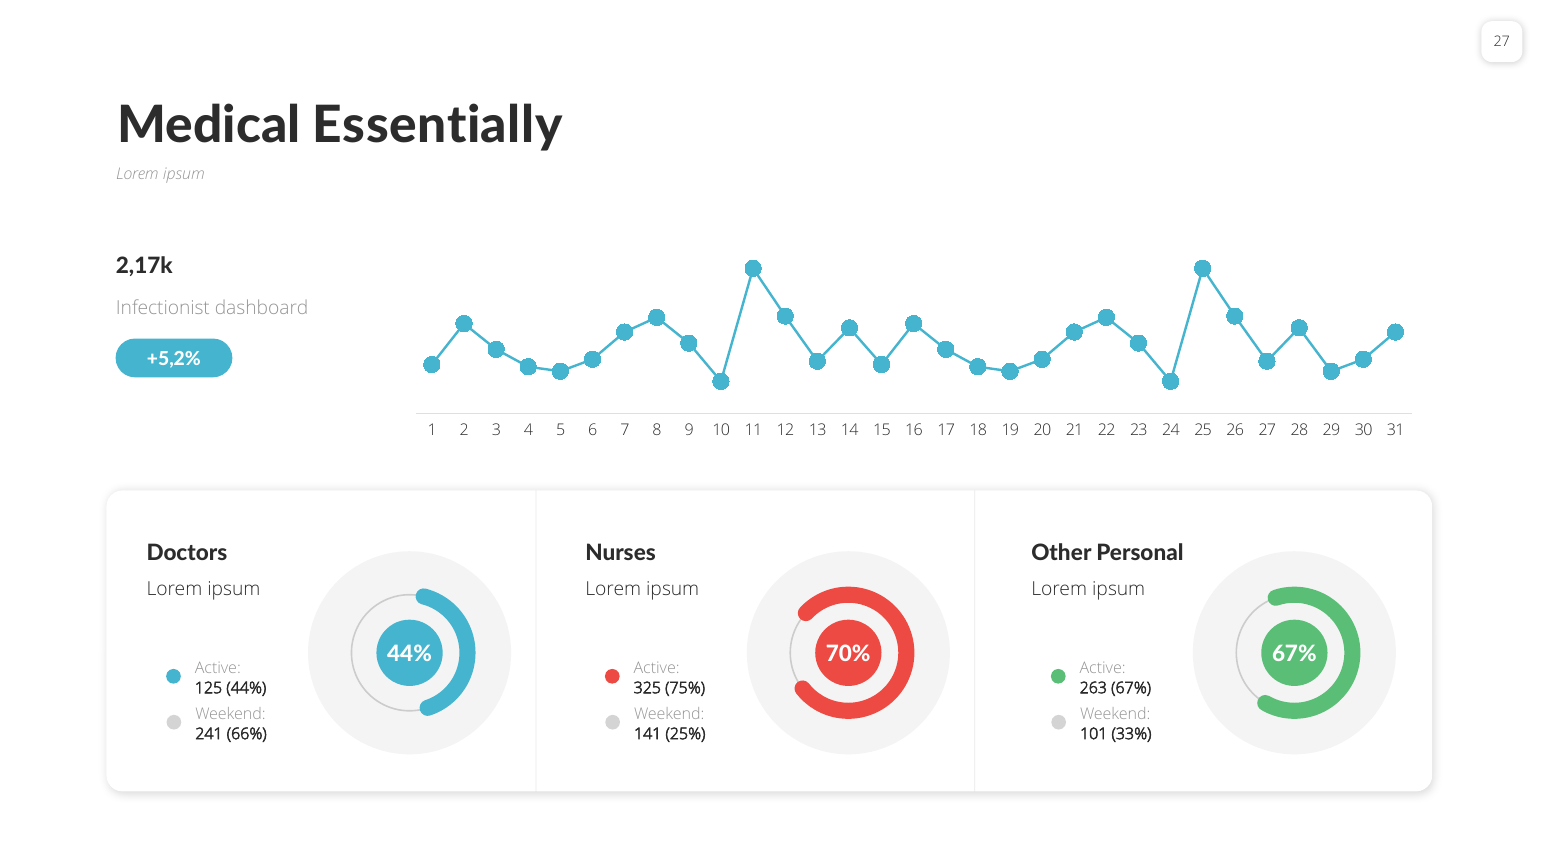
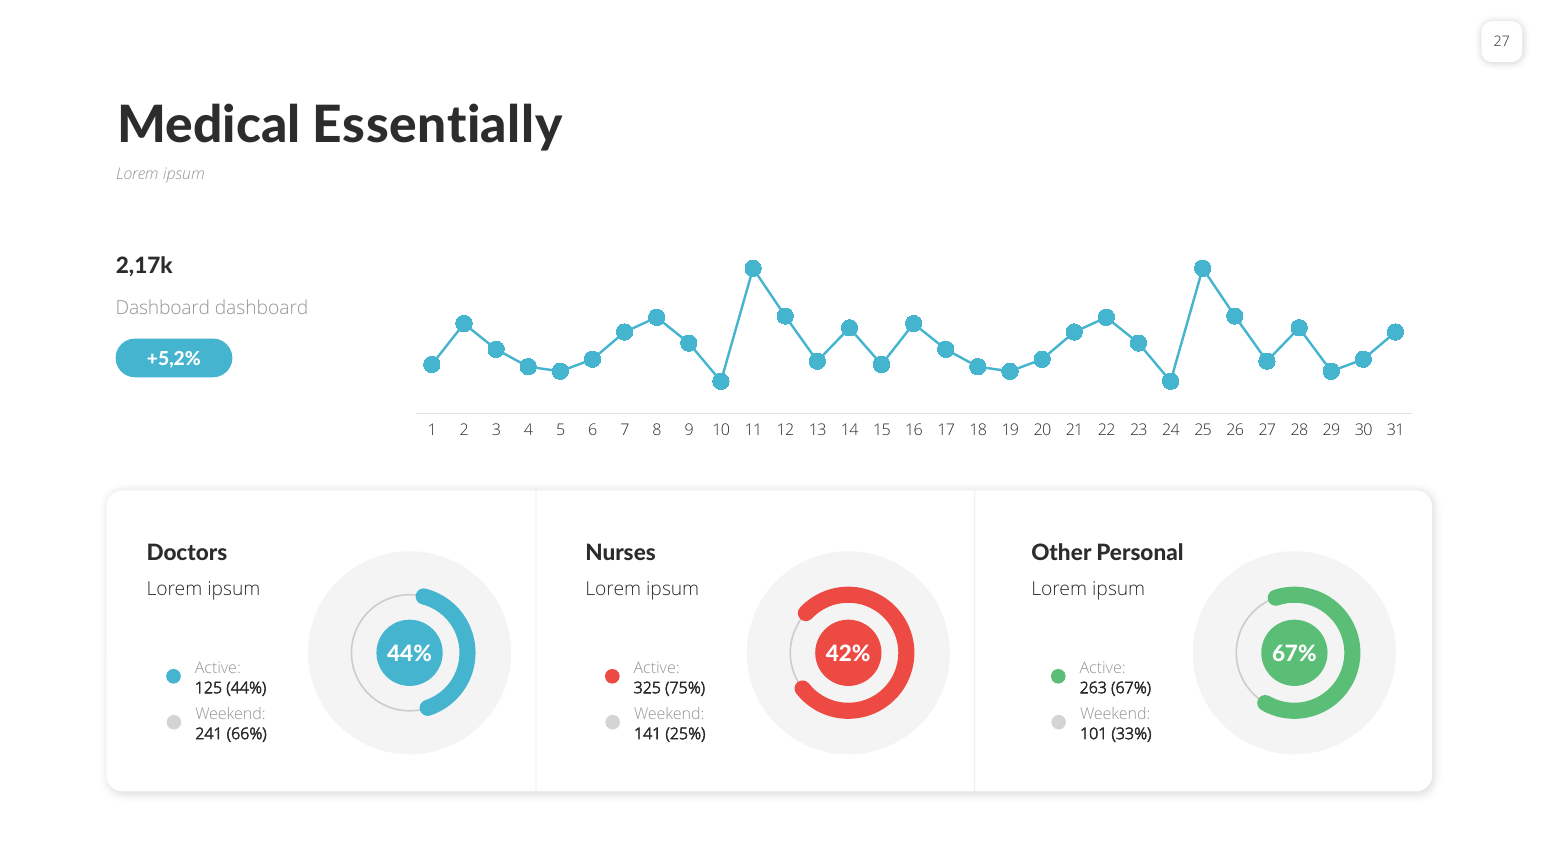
Infectionist at (163, 308): Infectionist -> Dashboard
70%: 70% -> 42%
